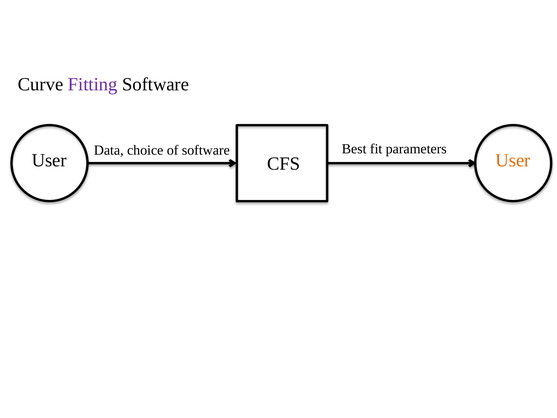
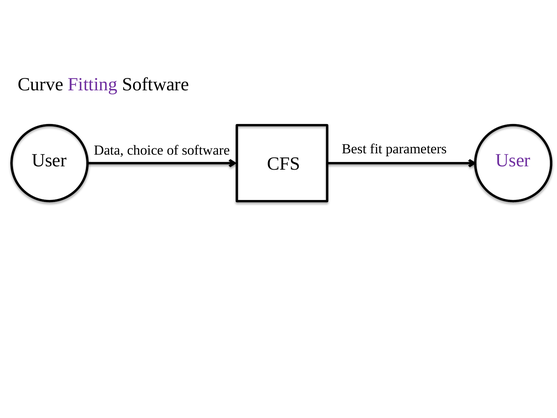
User at (513, 160) colour: orange -> purple
